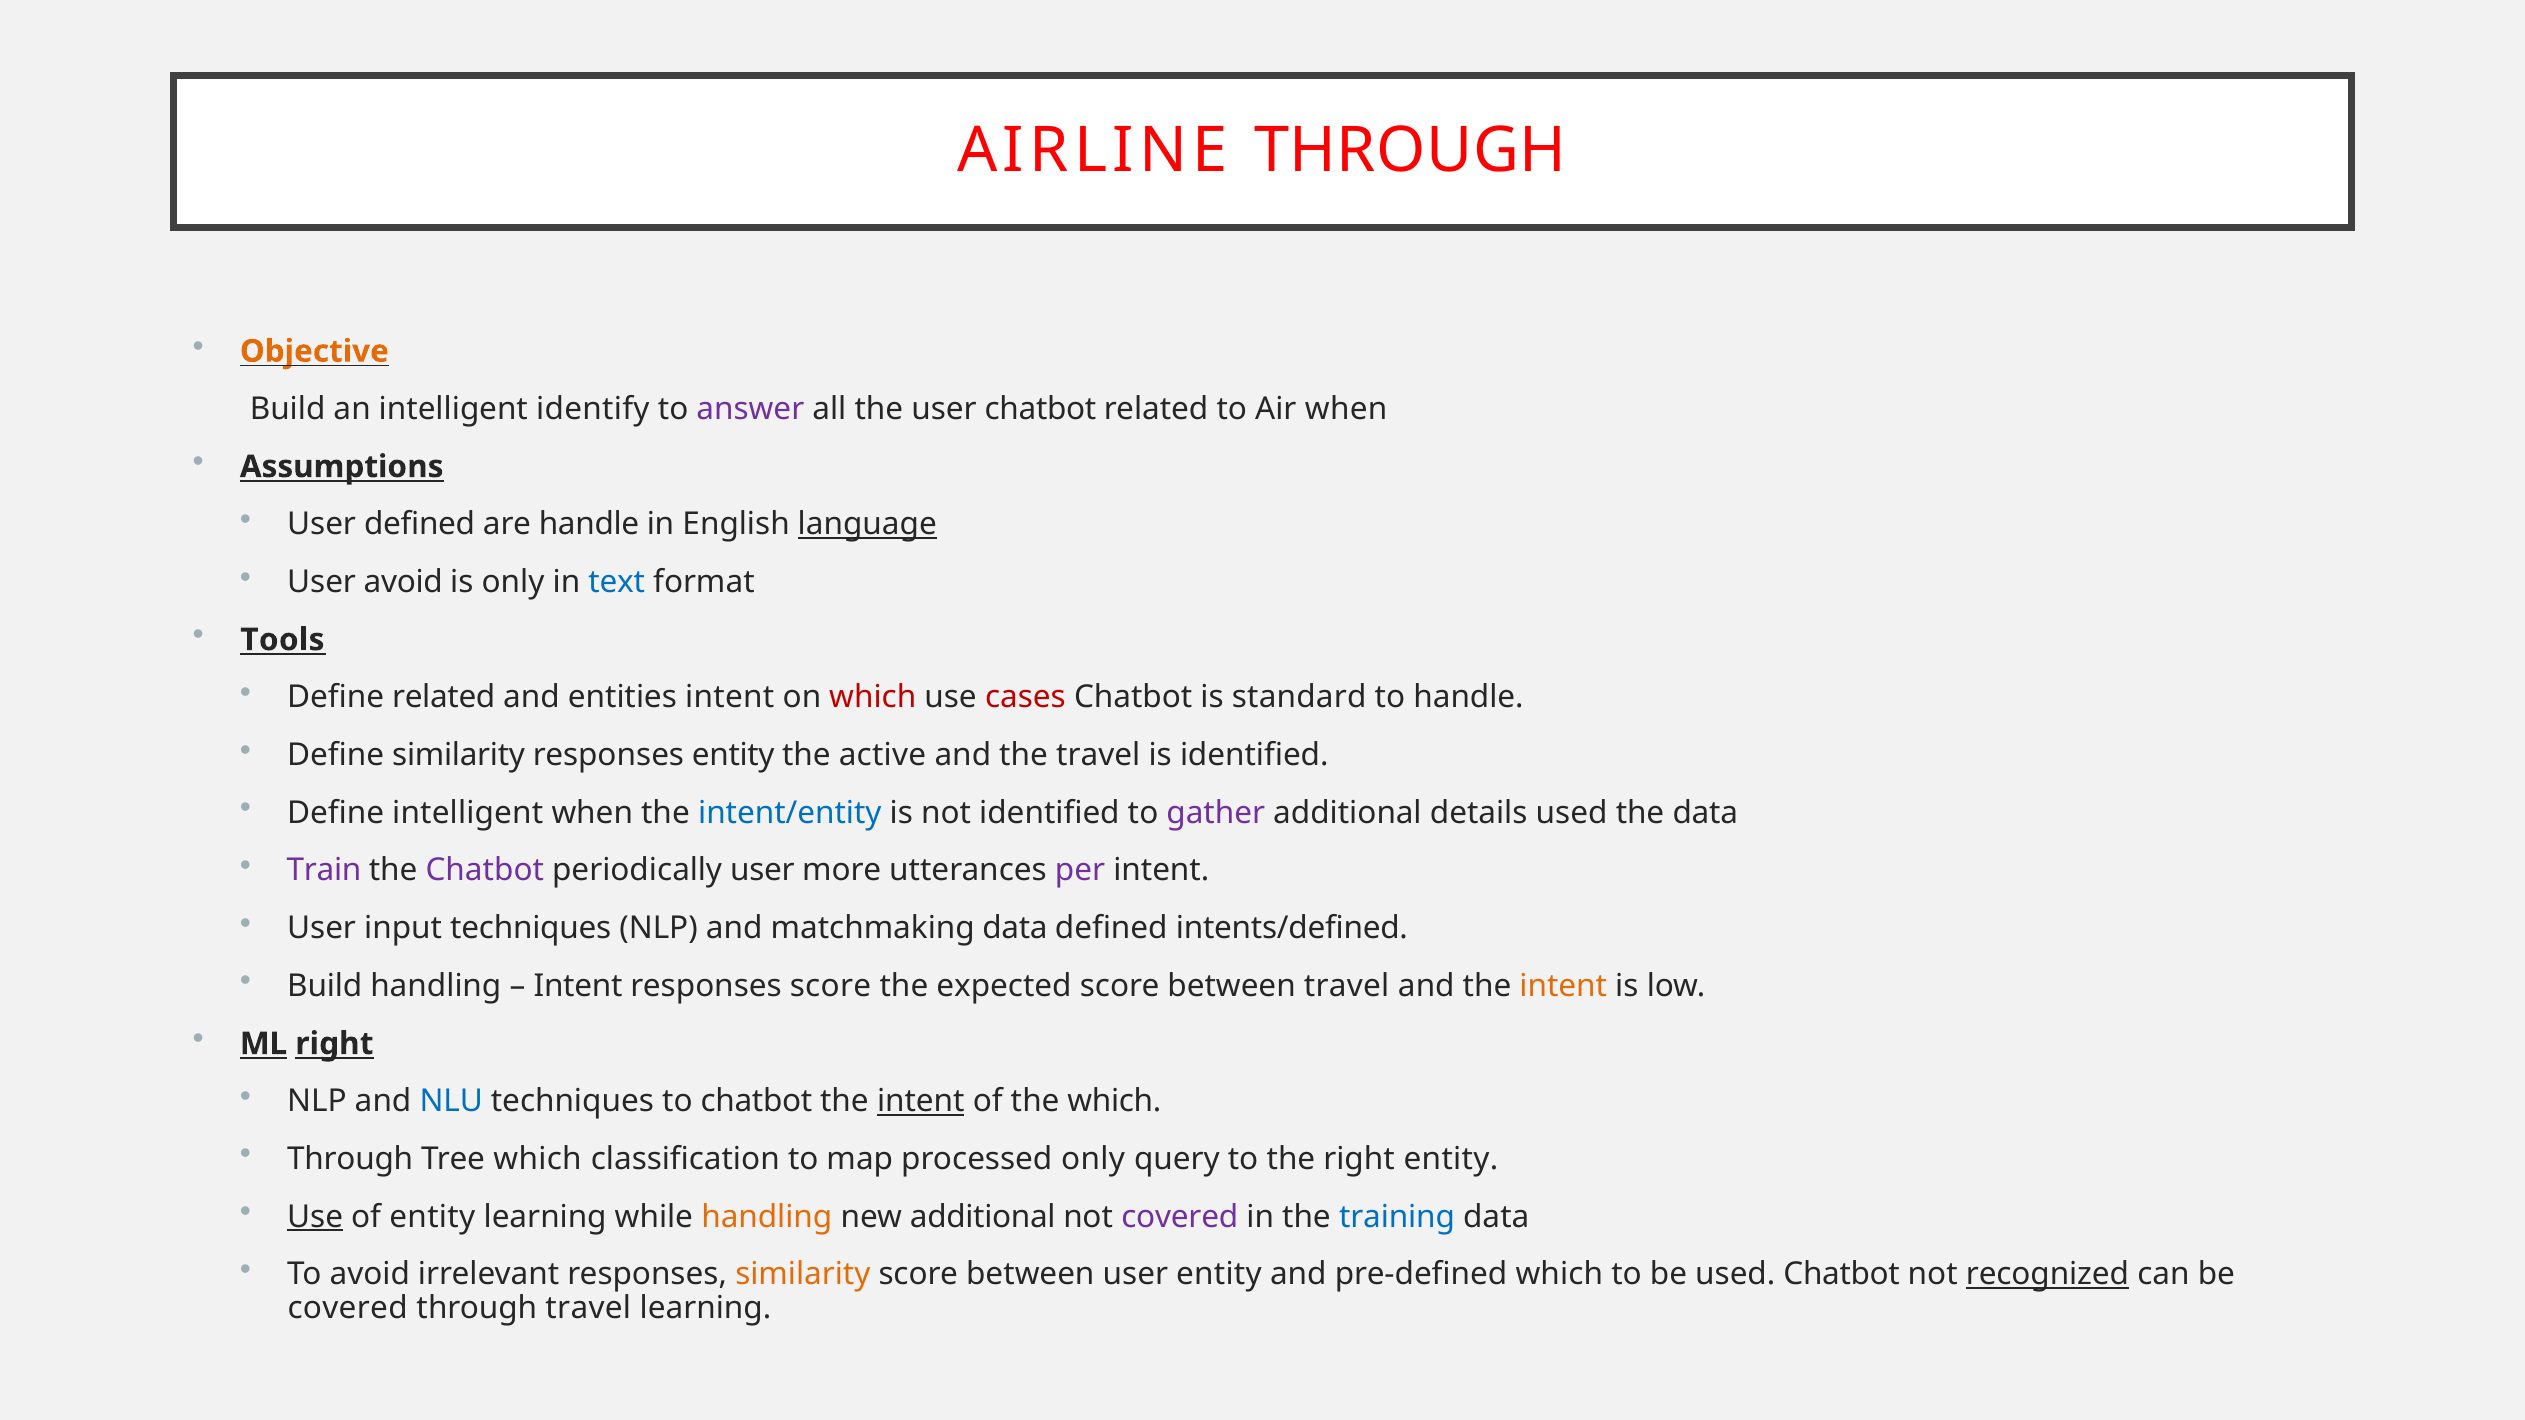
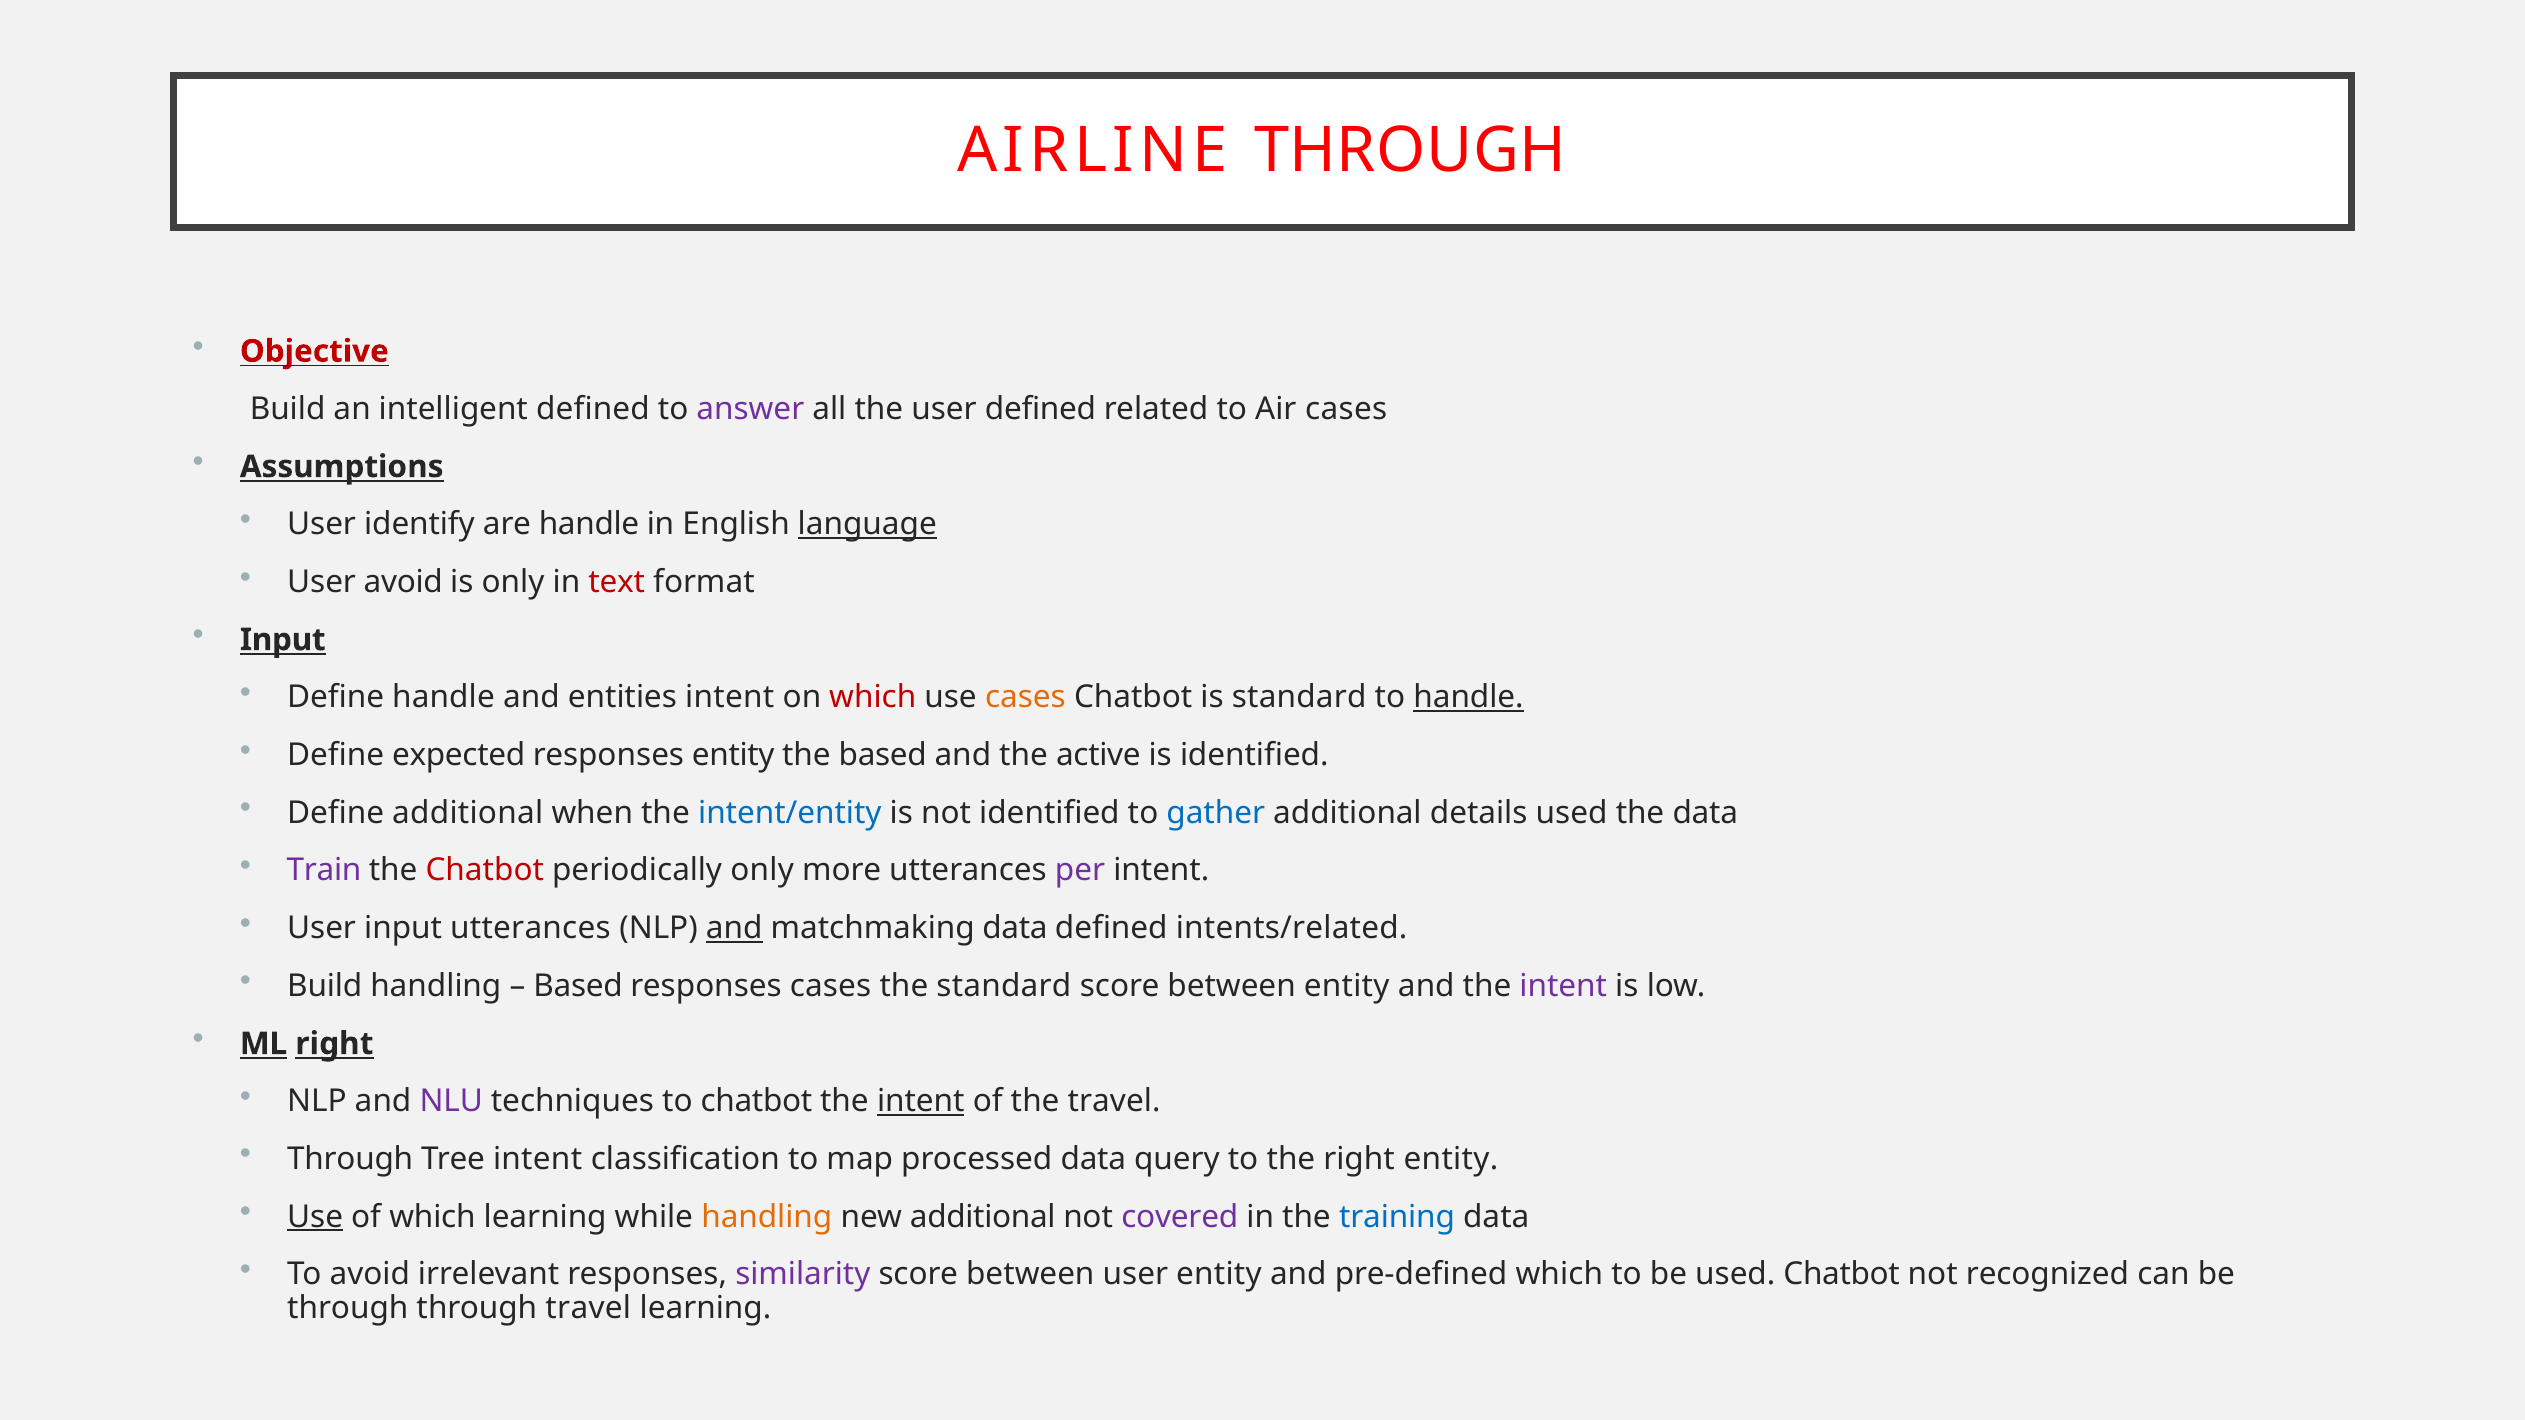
Objective colour: orange -> red
intelligent identify: identify -> defined
user chatbot: chatbot -> defined
Air when: when -> cases
User defined: defined -> identify
text colour: blue -> red
Tools at (282, 640): Tools -> Input
Define related: related -> handle
cases at (1025, 698) colour: red -> orange
handle at (1469, 698) underline: none -> present
Define similarity: similarity -> expected
the active: active -> based
the travel: travel -> active
Define intelligent: intelligent -> additional
gather colour: purple -> blue
Chatbot at (485, 871) colour: purple -> red
periodically user: user -> only
input techniques: techniques -> utterances
and at (734, 928) underline: none -> present
intents/defined: intents/defined -> intents/related
Intent at (578, 986): Intent -> Based
responses score: score -> cases
the expected: expected -> standard
between travel: travel -> entity
intent at (1563, 986) colour: orange -> purple
NLU colour: blue -> purple
the which: which -> travel
Tree which: which -> intent
processed only: only -> data
of entity: entity -> which
similarity at (803, 1275) colour: orange -> purple
recognized underline: present -> none
covered at (348, 1309): covered -> through
